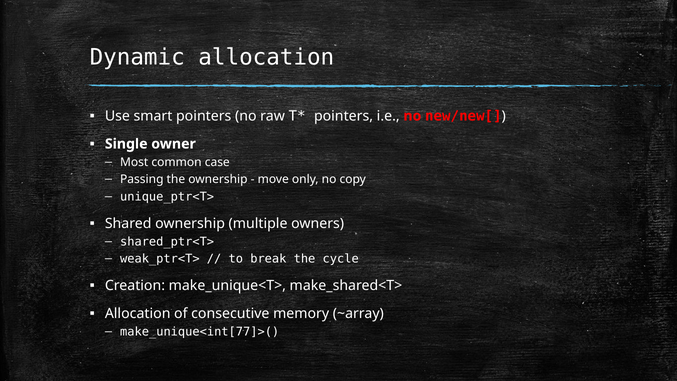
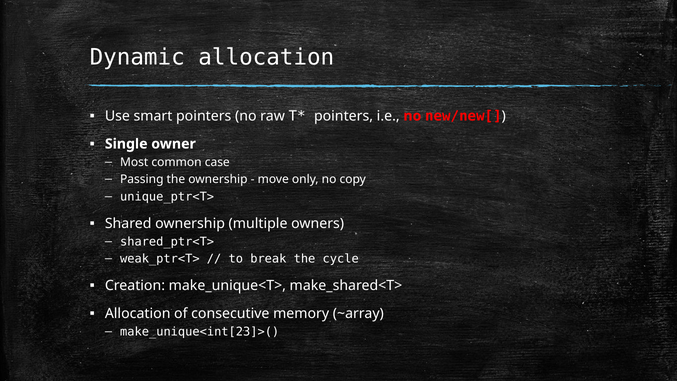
make_unique<int[77]>(: make_unique<int[77]>( -> make_unique<int[23]>(
